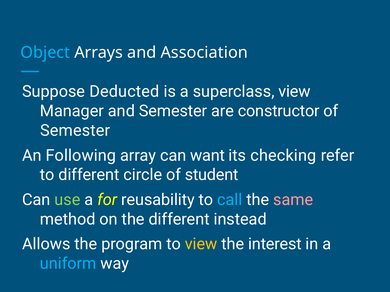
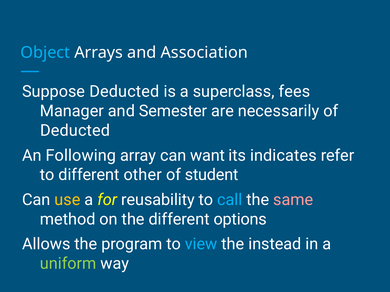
superclass view: view -> fees
constructor: constructor -> necessarily
Semester at (75, 131): Semester -> Deducted
checking: checking -> indicates
circle: circle -> other
use colour: light green -> yellow
instead: instead -> options
view at (201, 245) colour: yellow -> light blue
interest: interest -> instead
uniform colour: light blue -> light green
